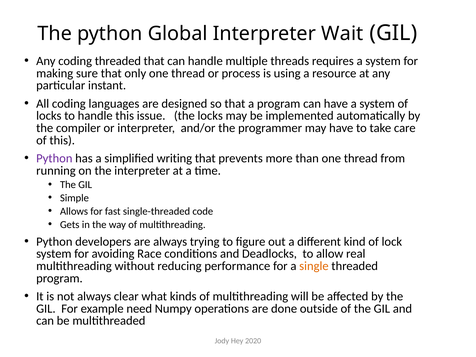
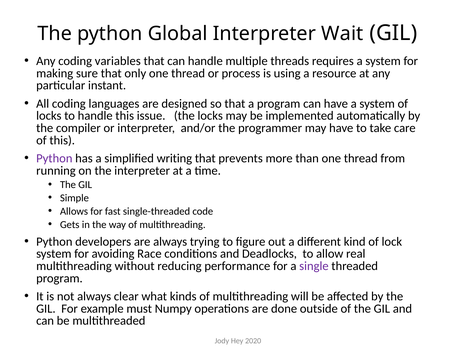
coding threaded: threaded -> variables
single colour: orange -> purple
need: need -> must
